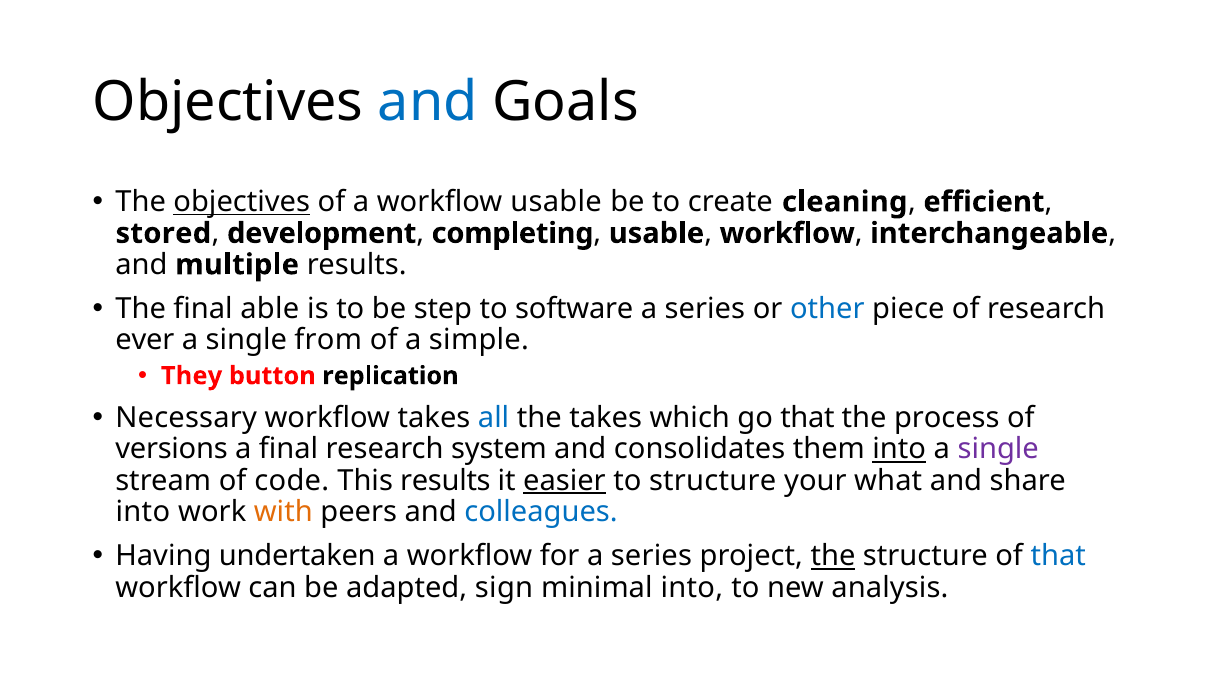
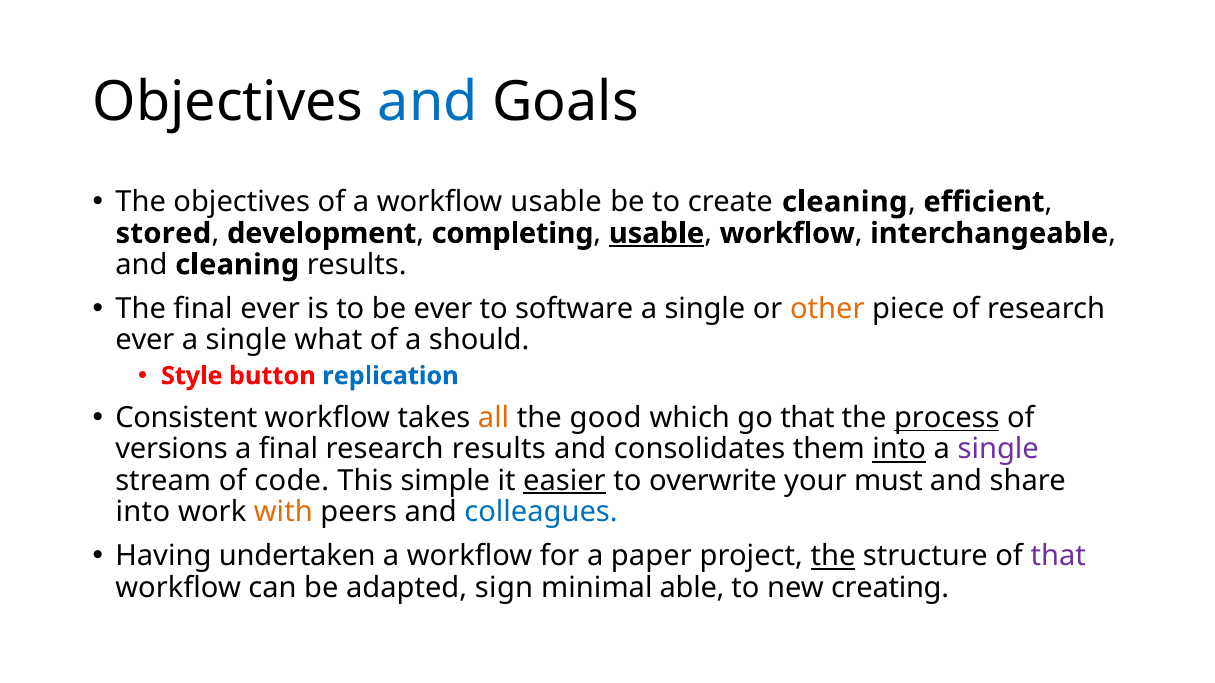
objectives at (242, 202) underline: present -> none
usable at (656, 233) underline: none -> present
and multiple: multiple -> cleaning
final able: able -> ever
be step: step -> ever
series at (705, 309): series -> single
other colour: blue -> orange
from: from -> what
simple: simple -> should
They: They -> Style
replication colour: black -> blue
Necessary: Necessary -> Consistent
all colour: blue -> orange
the takes: takes -> good
process underline: none -> present
research system: system -> results
This results: results -> simple
to structure: structure -> overwrite
what: what -> must
for a series: series -> paper
that at (1058, 557) colour: blue -> purple
minimal into: into -> able
analysis: analysis -> creating
